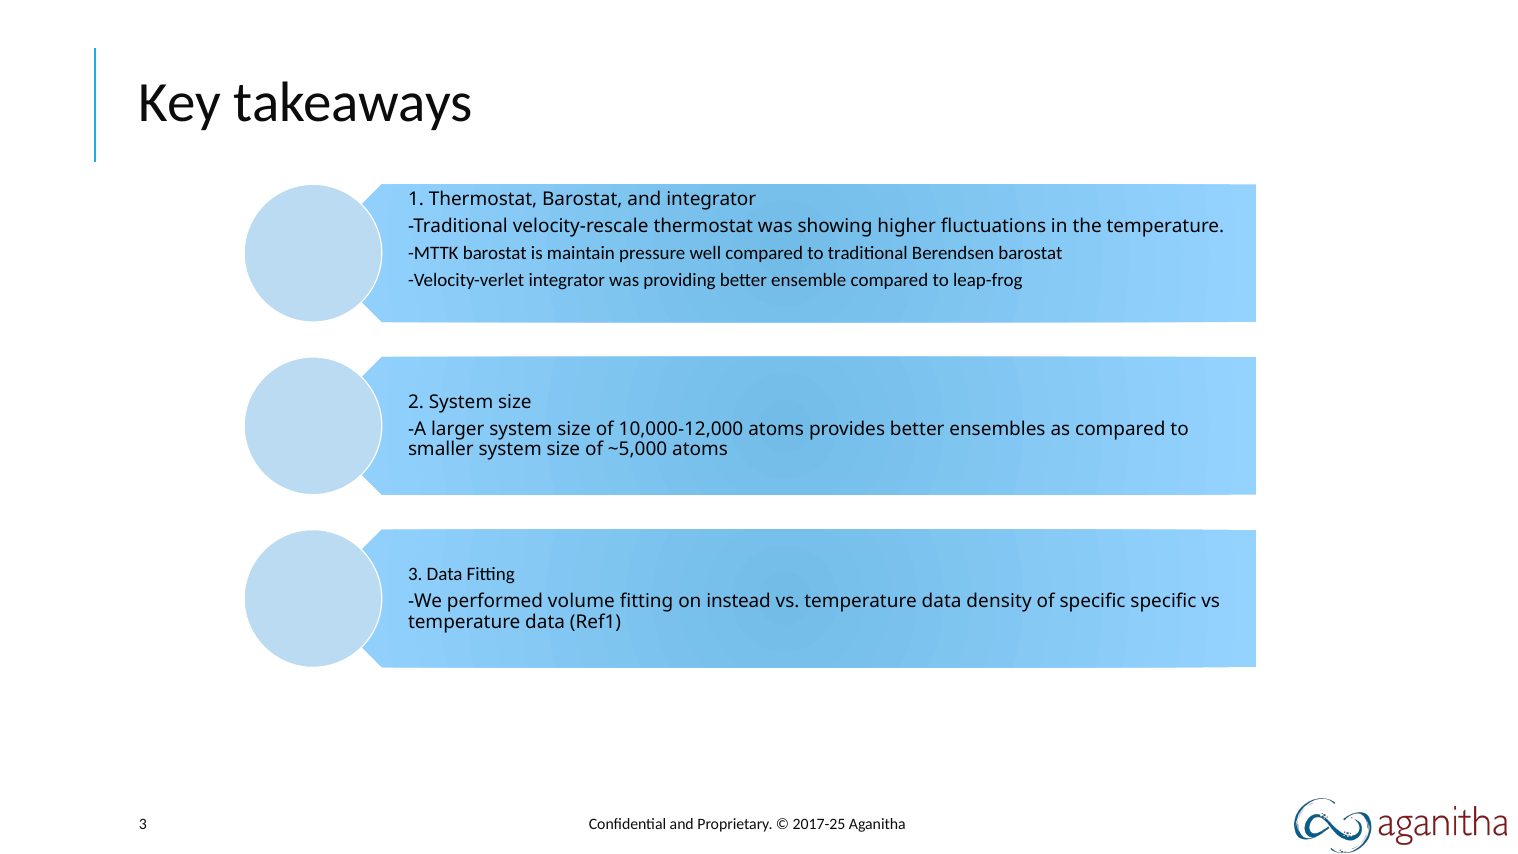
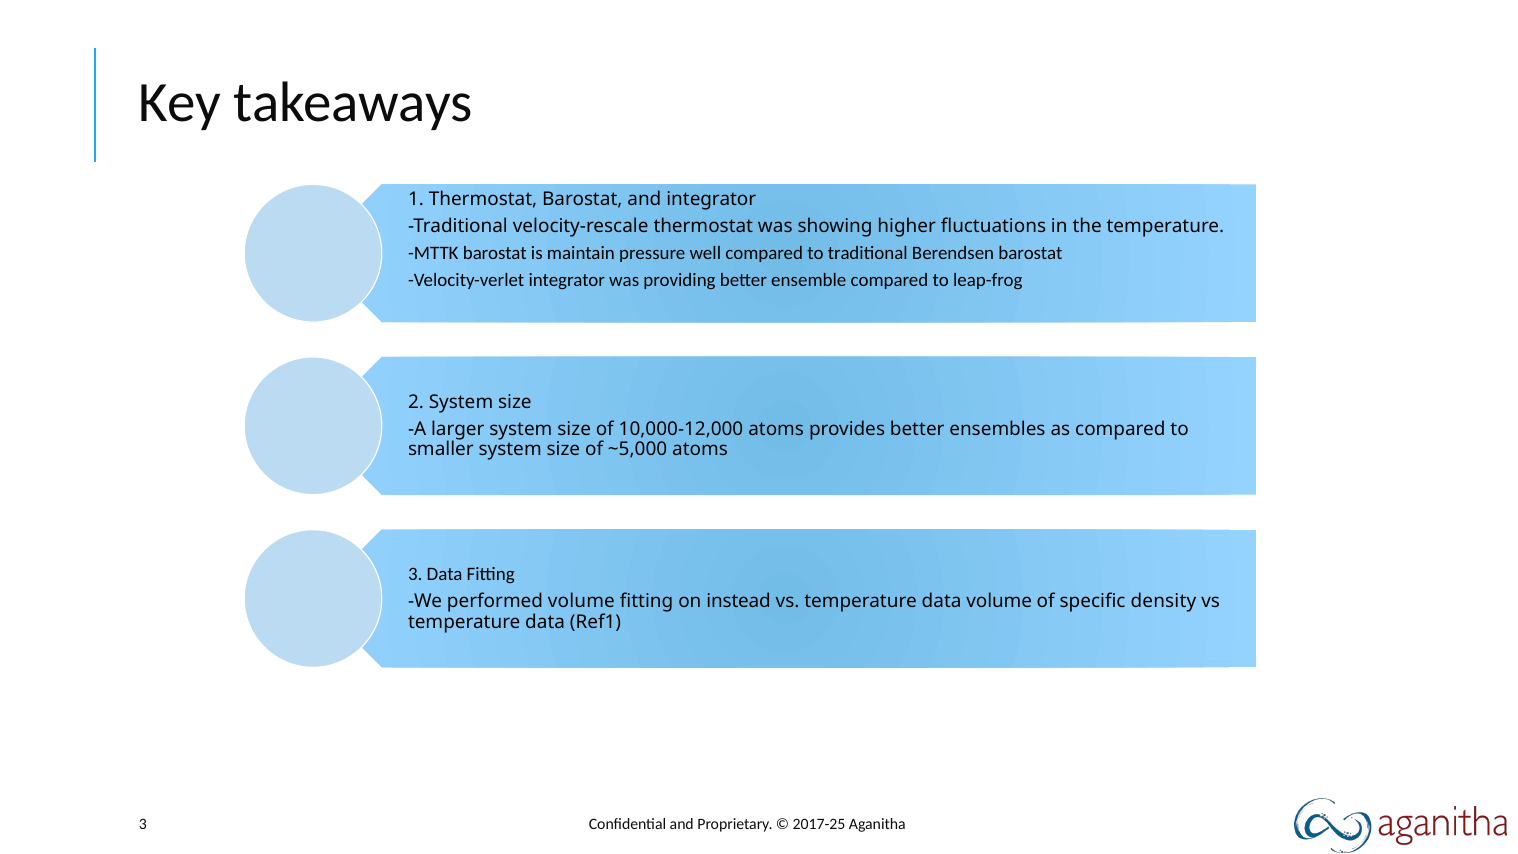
data density: density -> volume
specific specific: specific -> density
